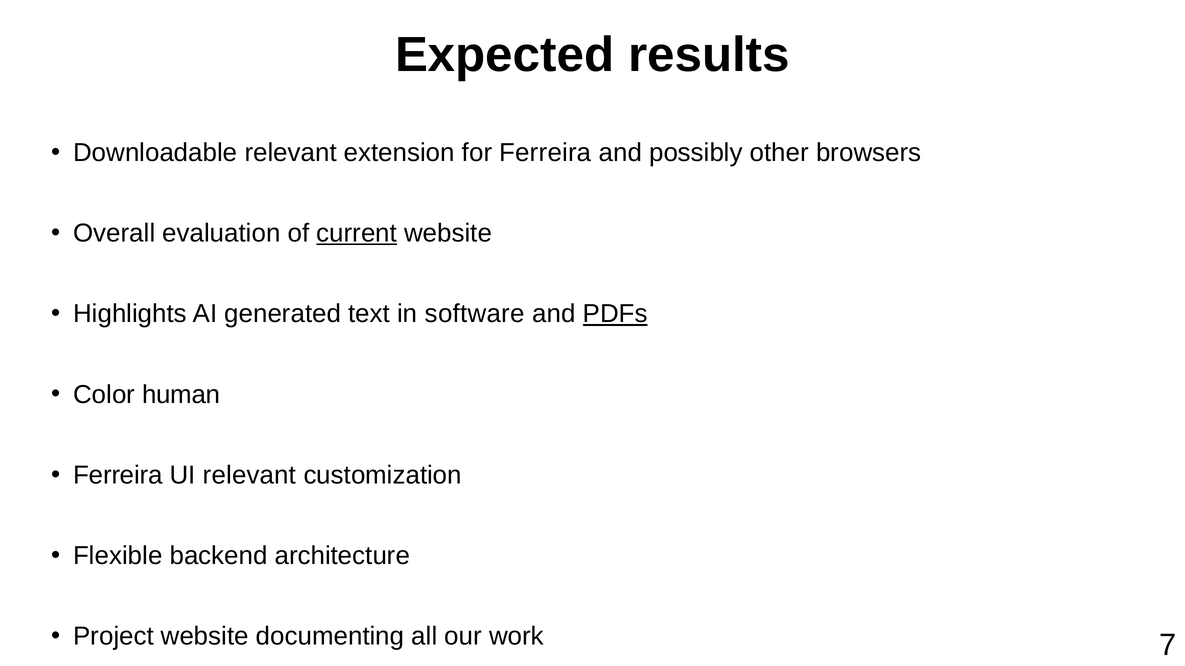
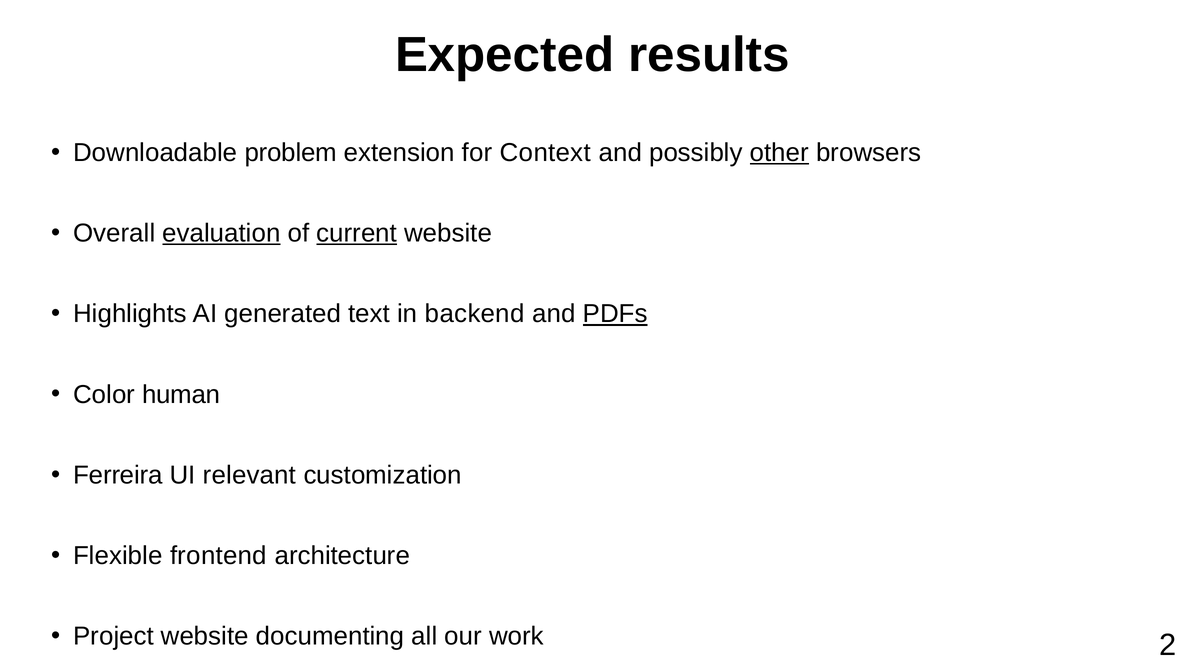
Downloadable relevant: relevant -> problem
for Ferreira: Ferreira -> Context
other underline: none -> present
evaluation underline: none -> present
software: software -> backend
backend: backend -> frontend
7: 7 -> 2
